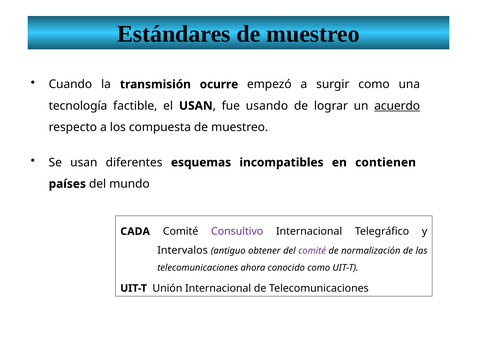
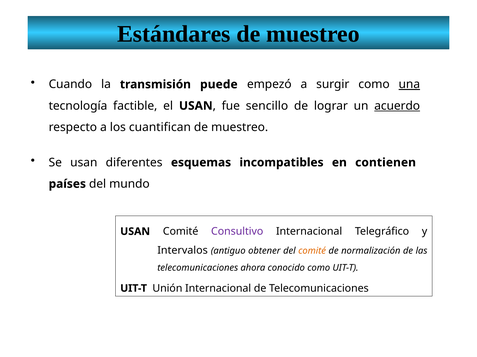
ocurre: ocurre -> puede
una underline: none -> present
usando: usando -> sencillo
compuesta: compuesta -> cuantifican
CADA at (135, 232): CADA -> USAN
comité at (312, 251) colour: purple -> orange
